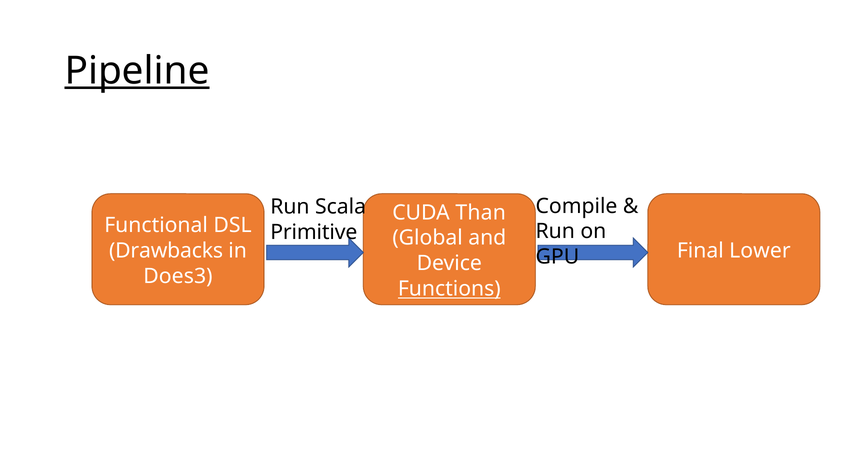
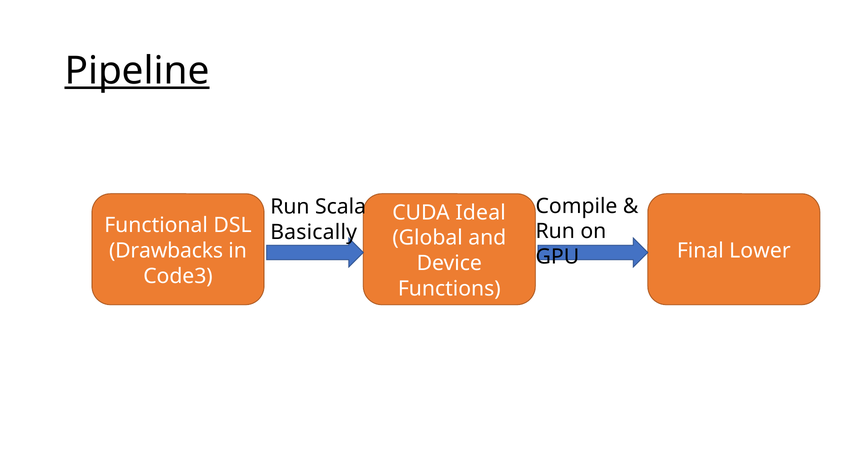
Than: Than -> Ideal
Primitive: Primitive -> Basically
Does3: Does3 -> Code3
Functions underline: present -> none
